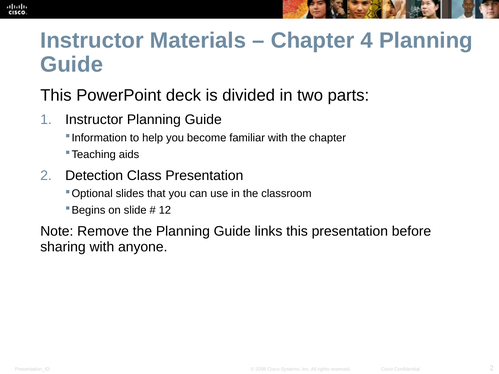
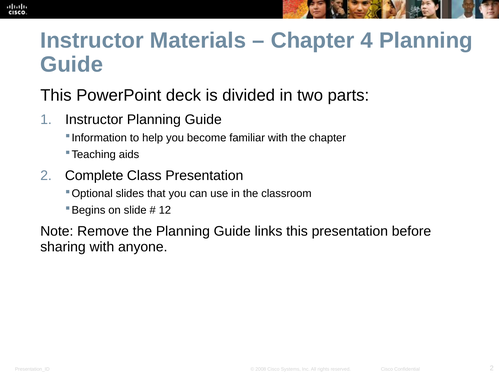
Detection: Detection -> Complete
